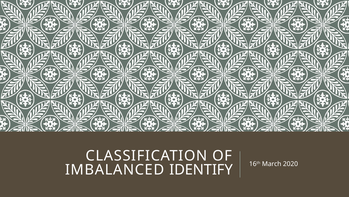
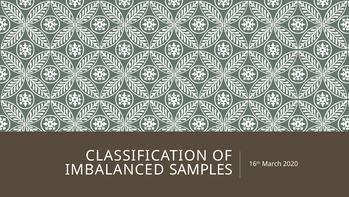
IDENTIFY: IDENTIFY -> SAMPLES
